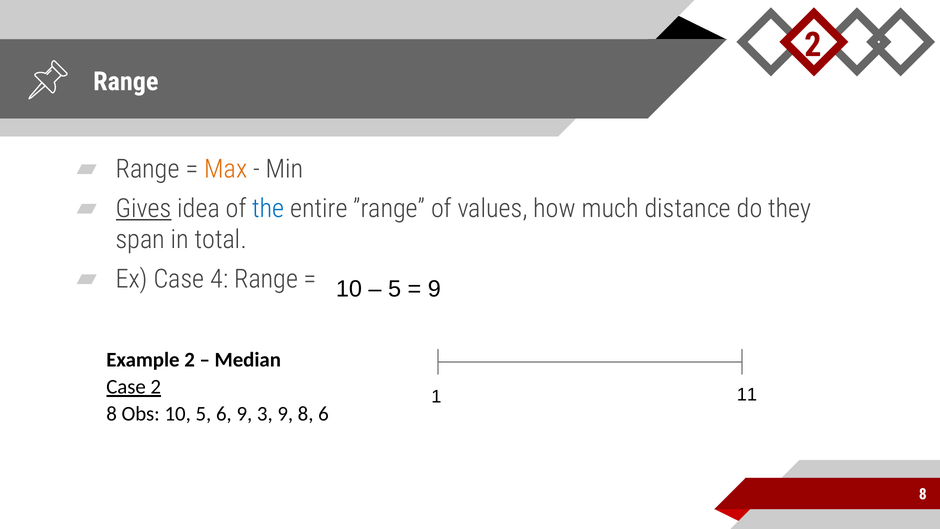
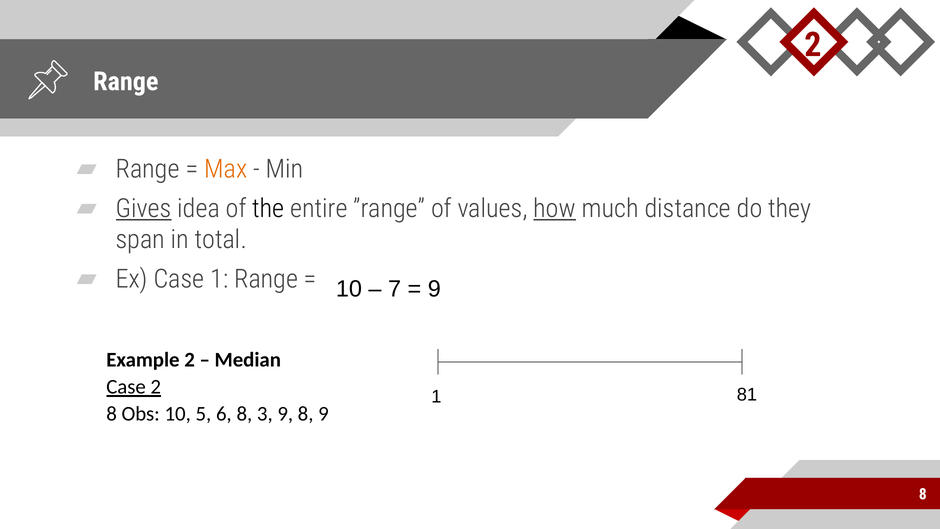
the colour: blue -> black
how underline: none -> present
Case 4: 4 -> 1
5 at (395, 289): 5 -> 7
11: 11 -> 81
6 9: 9 -> 8
8 6: 6 -> 9
